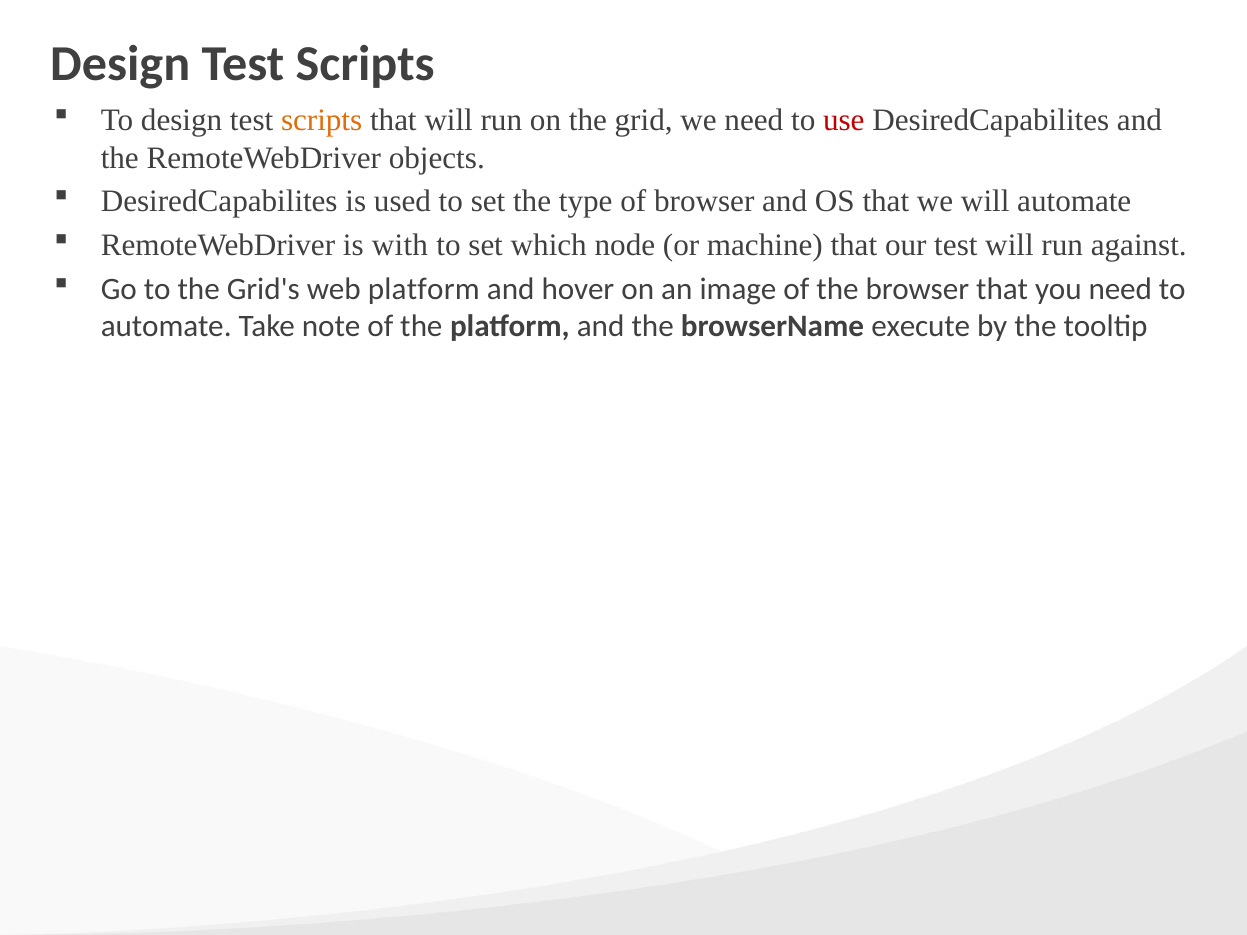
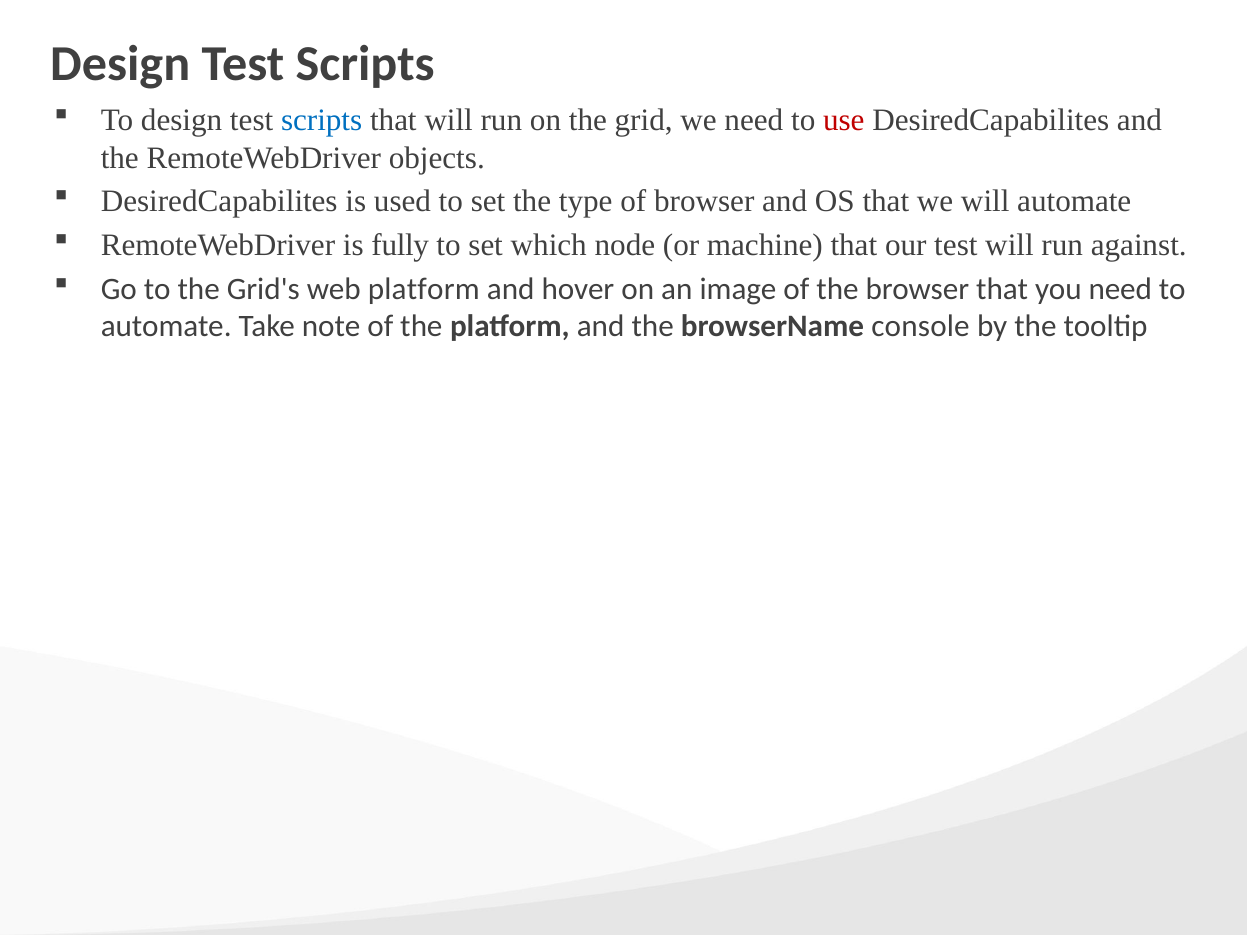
scripts at (322, 121) colour: orange -> blue
with: with -> fully
execute: execute -> console
